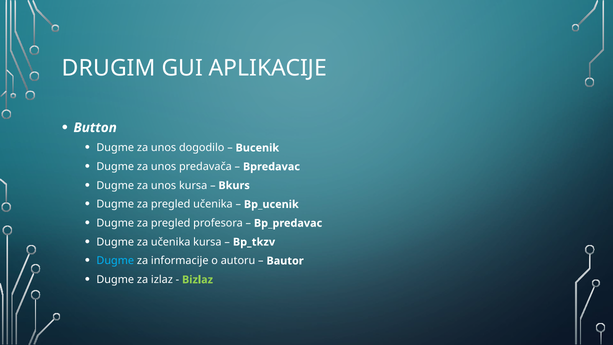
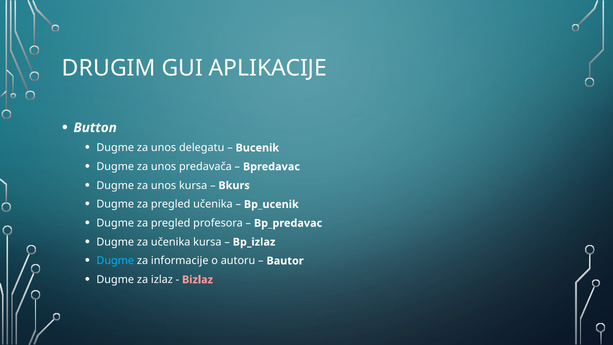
dogodilo: dogodilo -> delegatu
Bp_tkzv: Bp_tkzv -> Bp_izlaz
Bizlaz colour: light green -> pink
